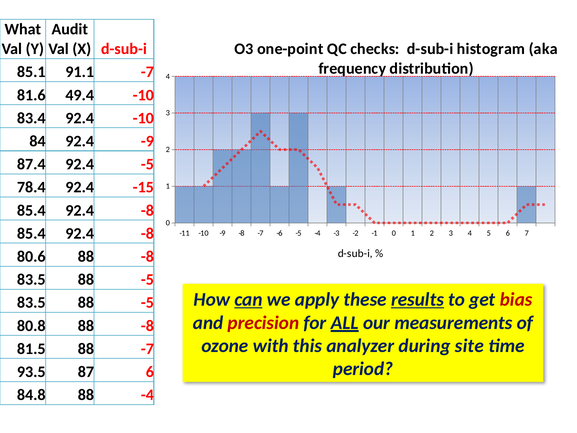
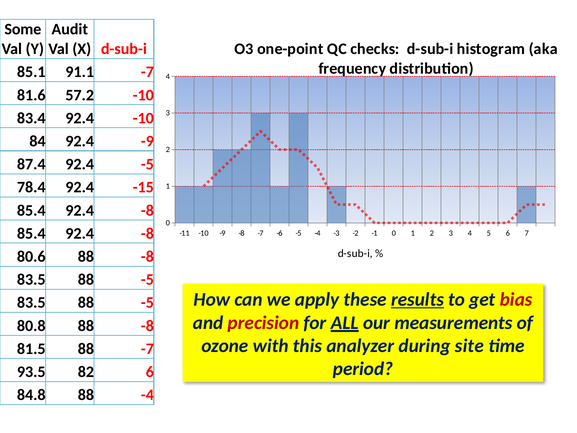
What: What -> Some
49.4: 49.4 -> 57.2
can underline: present -> none
87: 87 -> 82
